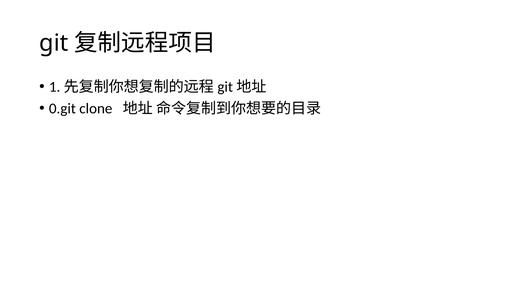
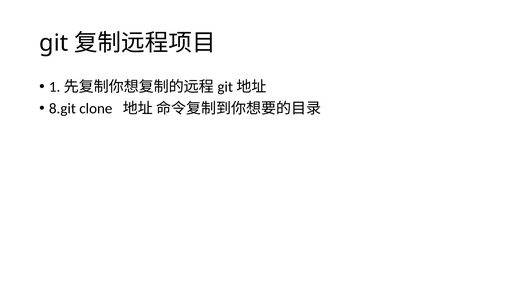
0.git: 0.git -> 8.git
